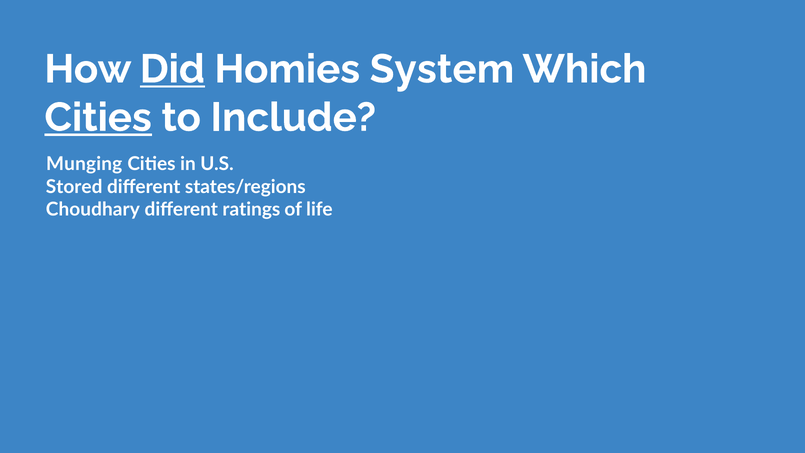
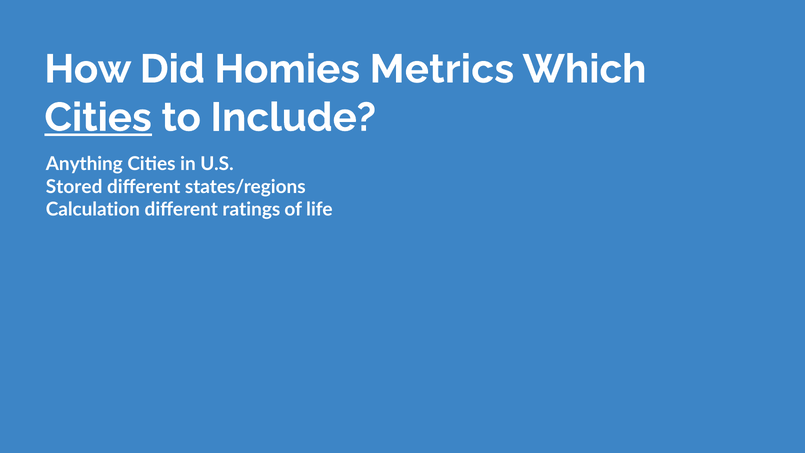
Did underline: present -> none
System: System -> Metrics
Munging: Munging -> Anything
Choudhary: Choudhary -> Calculation
